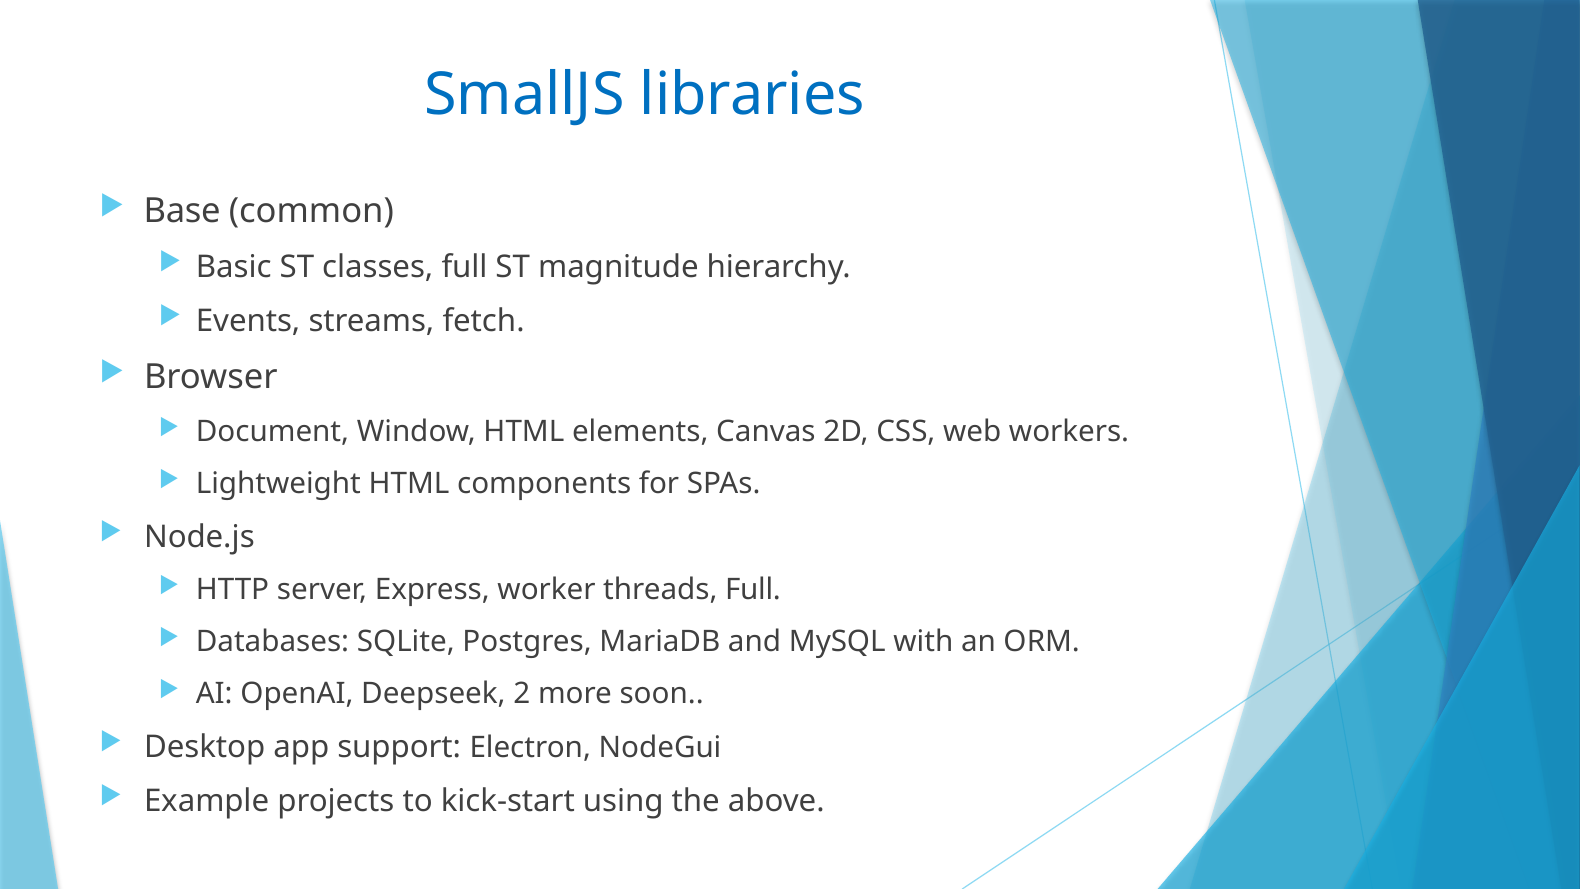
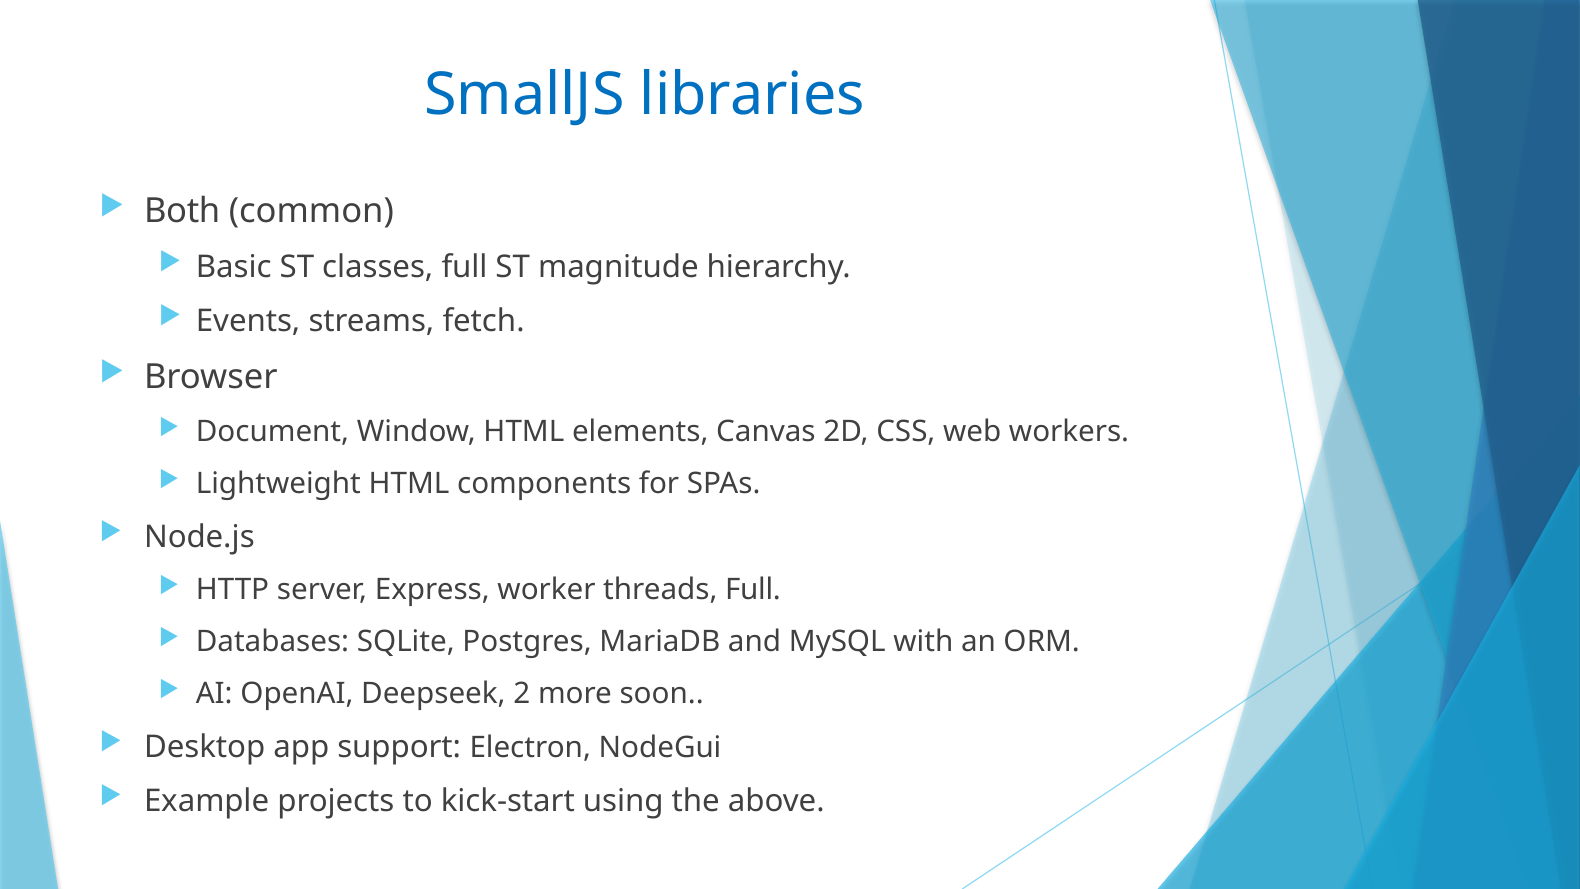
Base: Base -> Both
